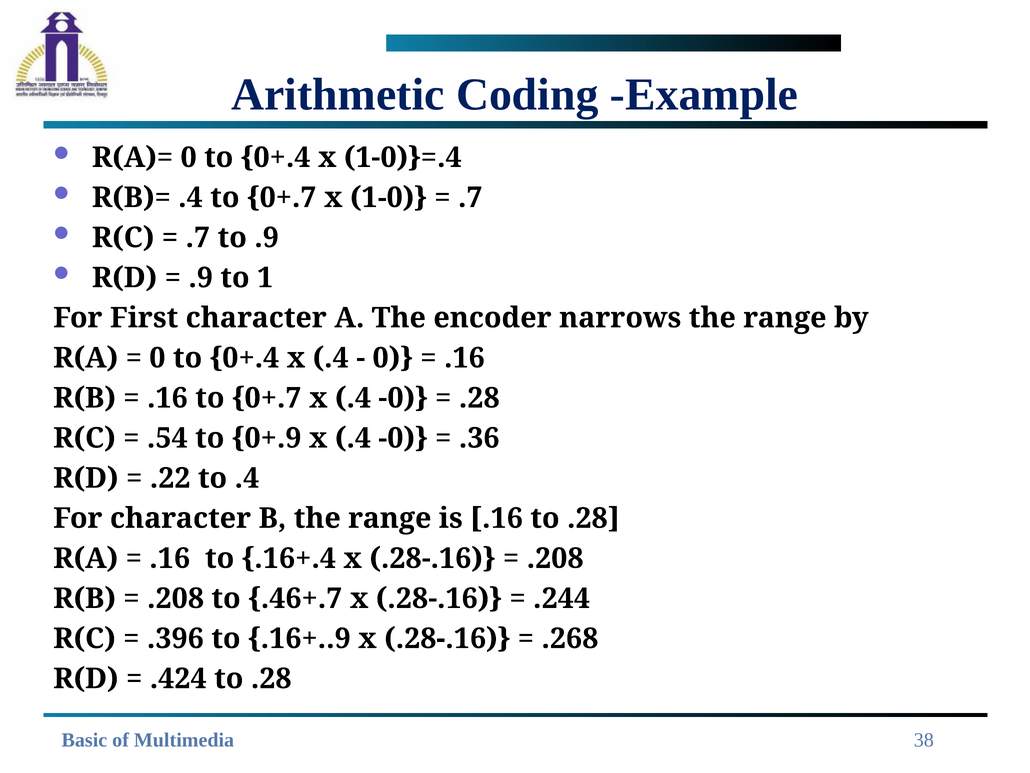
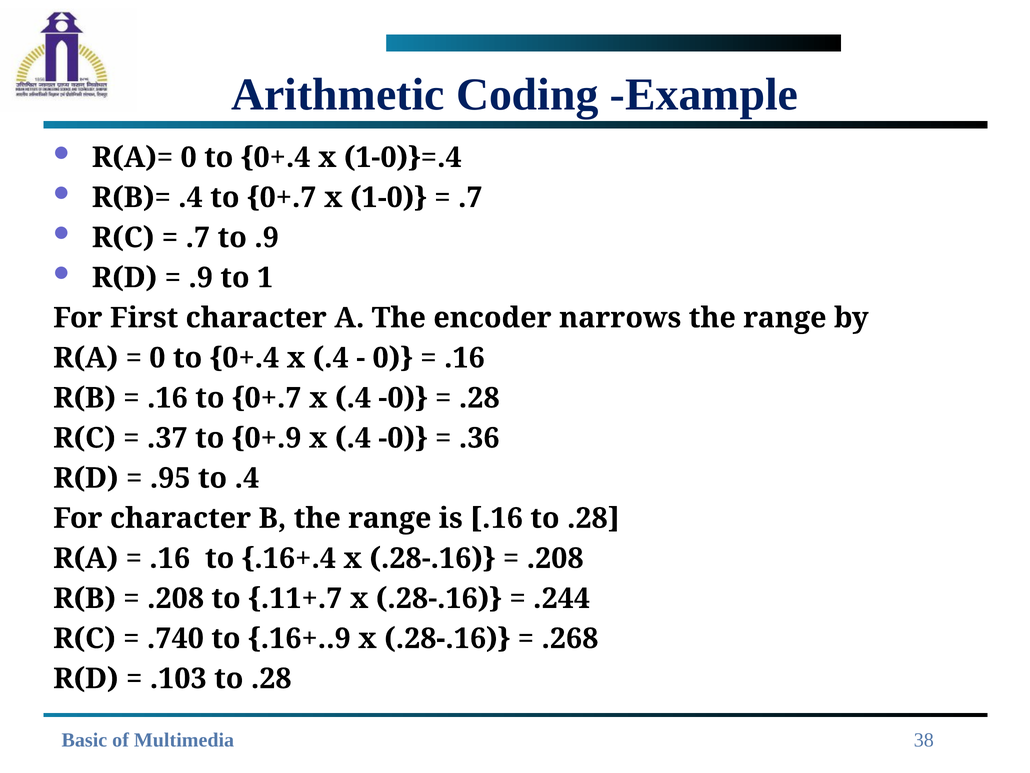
.54: .54 -> .37
.22: .22 -> .95
.46+.7: .46+.7 -> .11+.7
.396: .396 -> .740
.424: .424 -> .103
